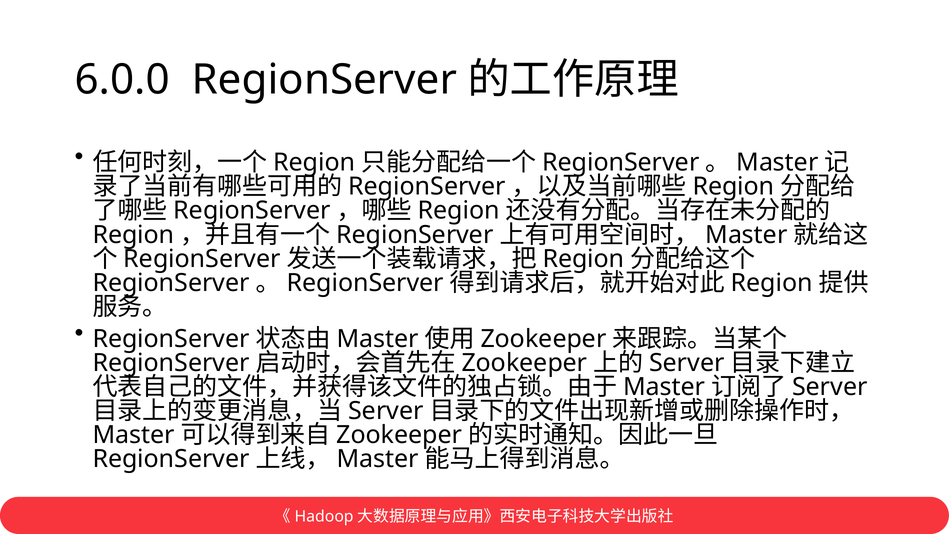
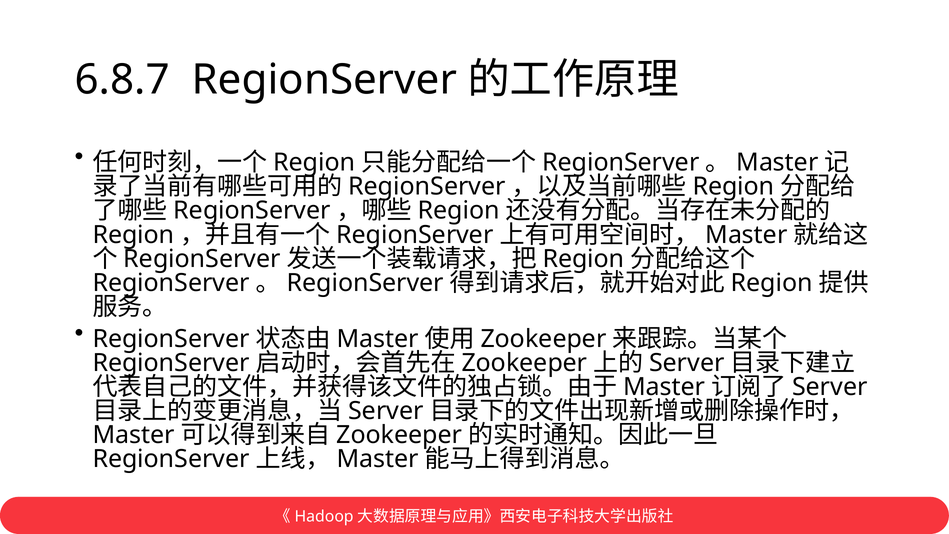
6.0.0: 6.0.0 -> 6.8.7
